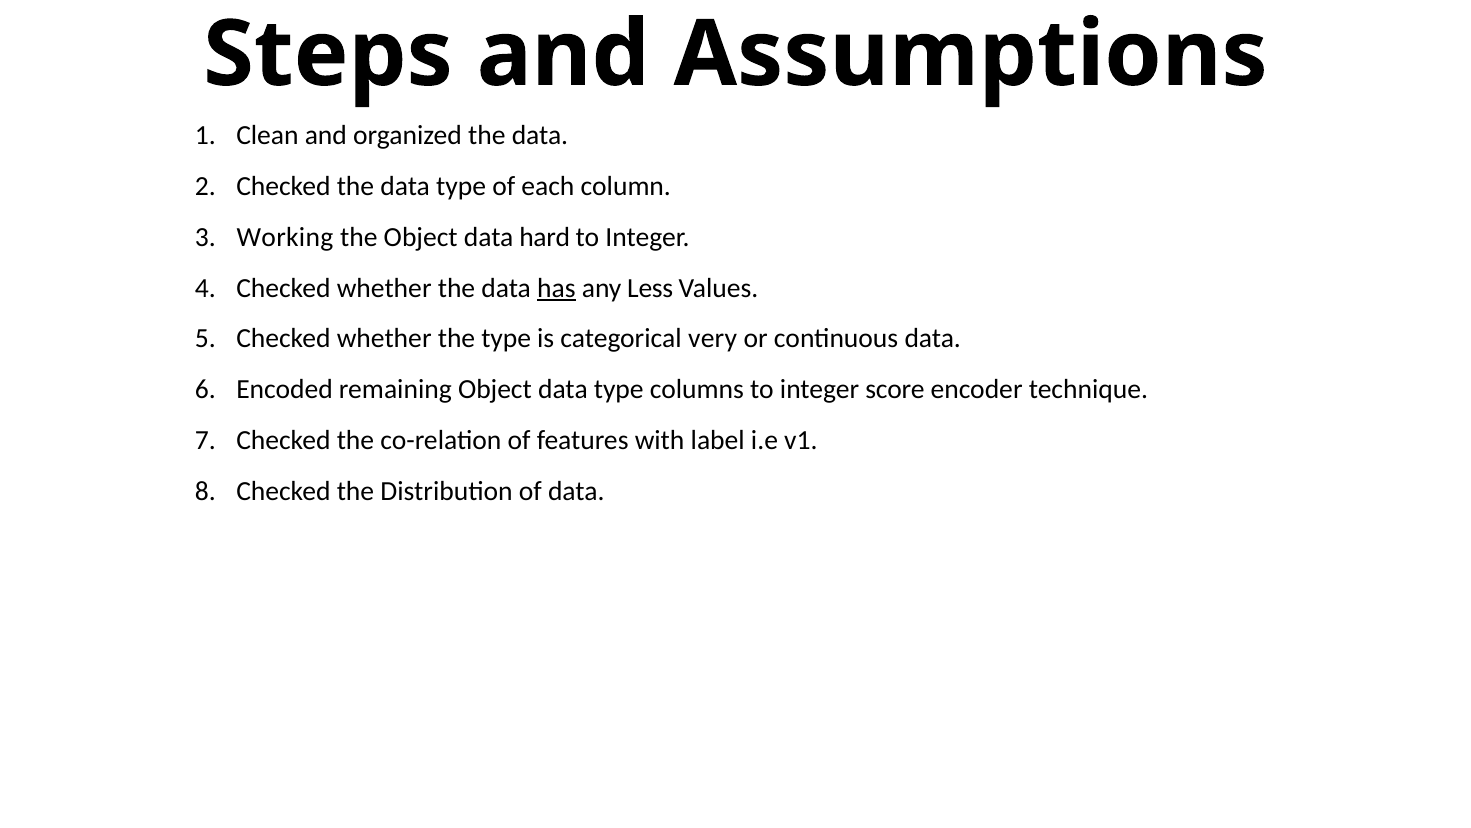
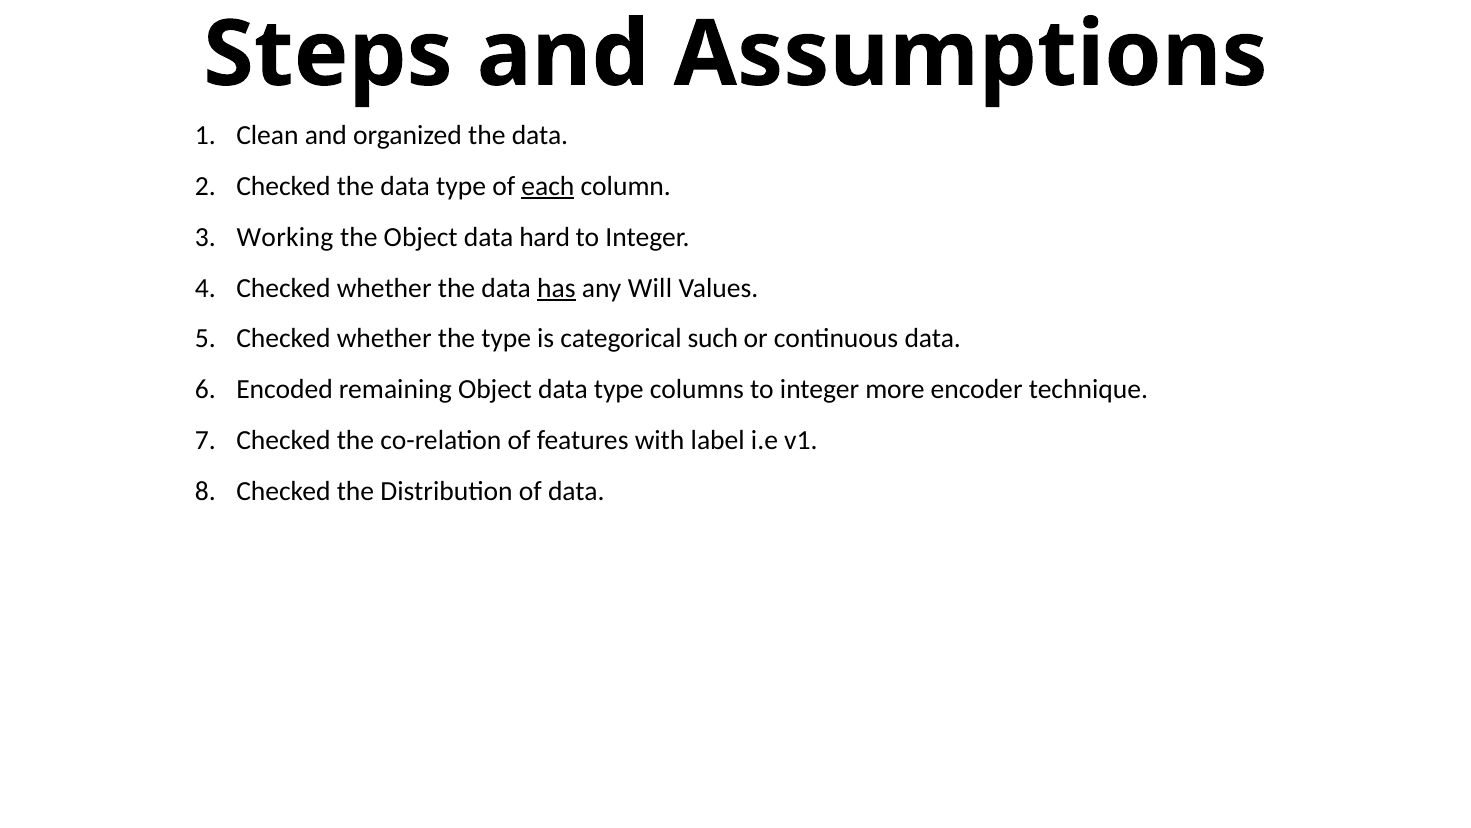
each underline: none -> present
Less: Less -> Will
very: very -> such
score: score -> more
